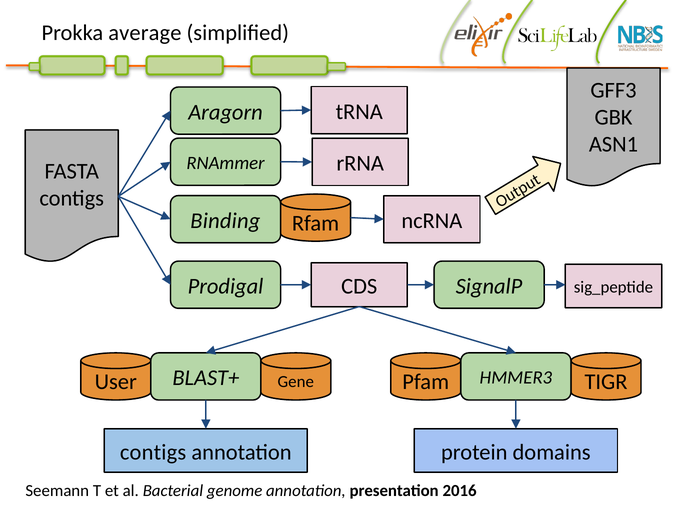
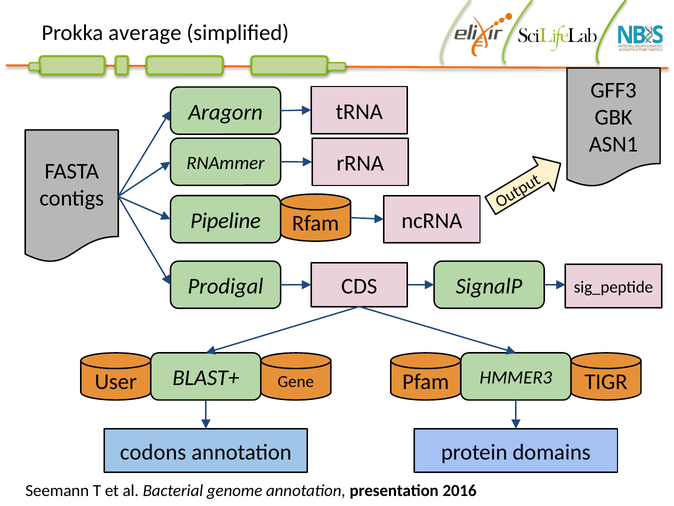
Binding: Binding -> Pipeline
contigs at (153, 452): contigs -> codons
